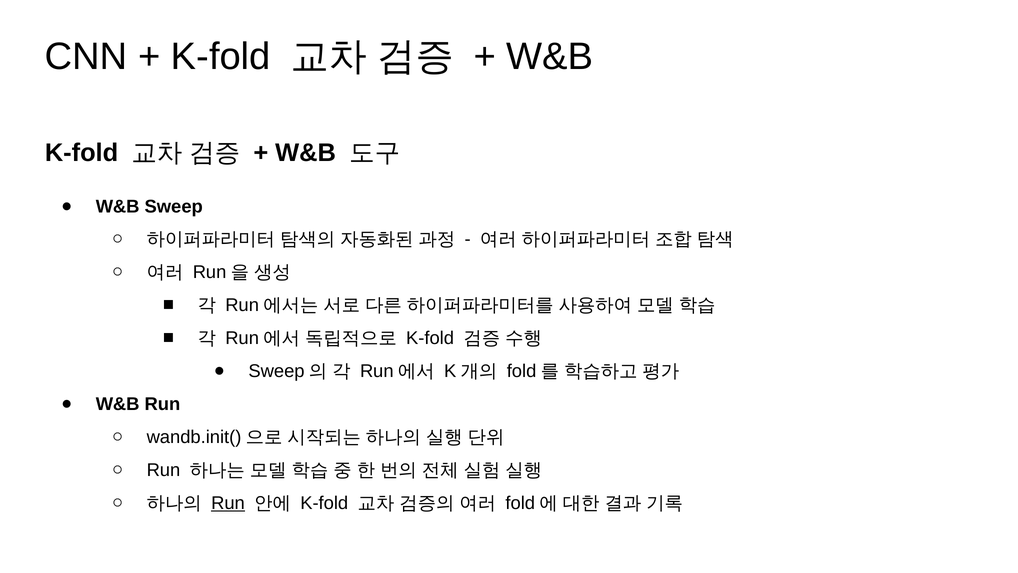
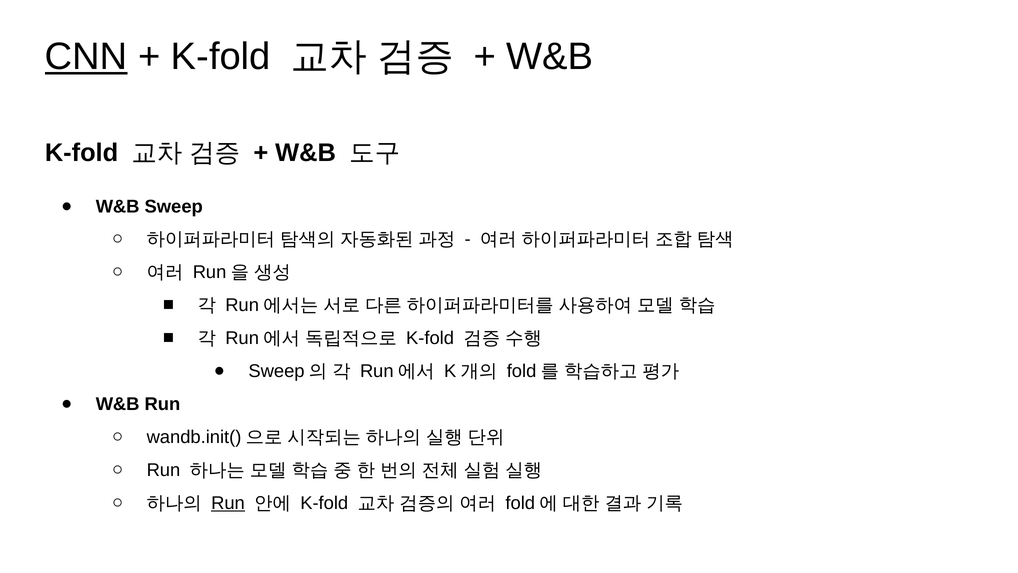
CNN underline: none -> present
